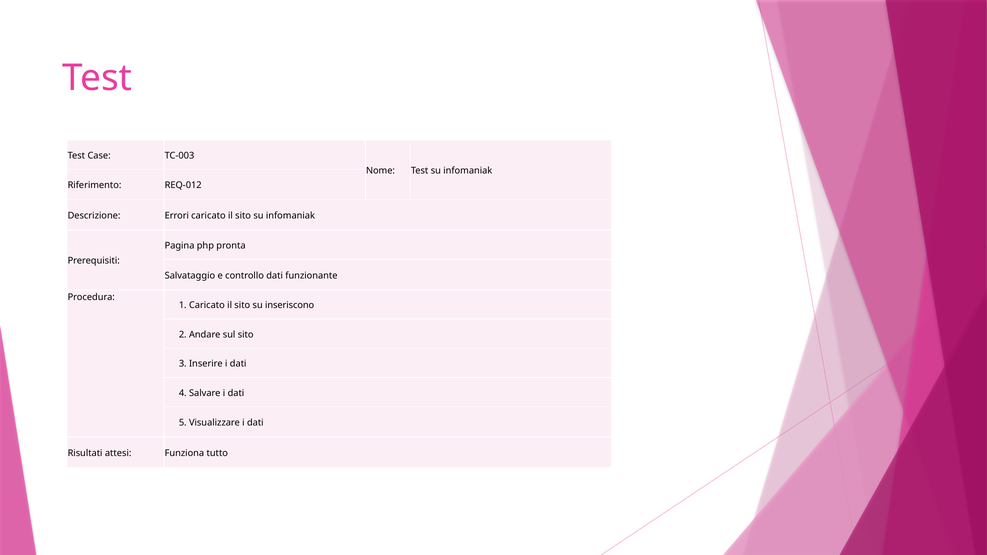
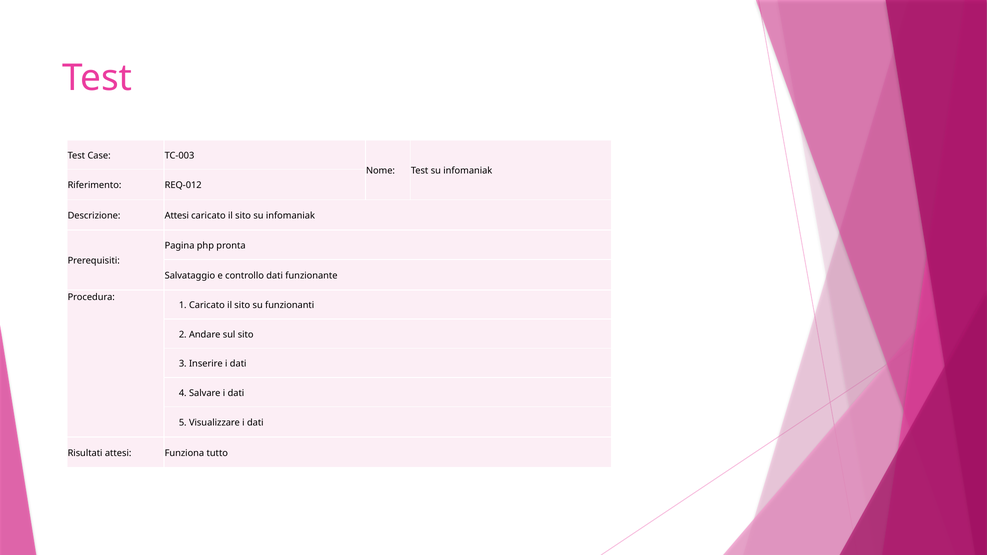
Descrizione Errori: Errori -> Attesi
su inseriscono: inseriscono -> funzionanti
